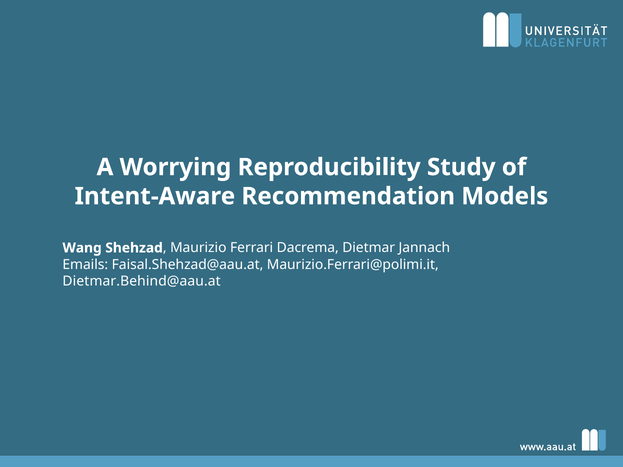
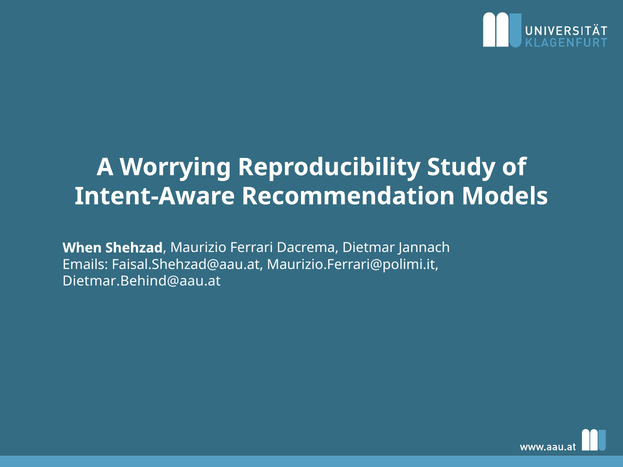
Wang: Wang -> When
